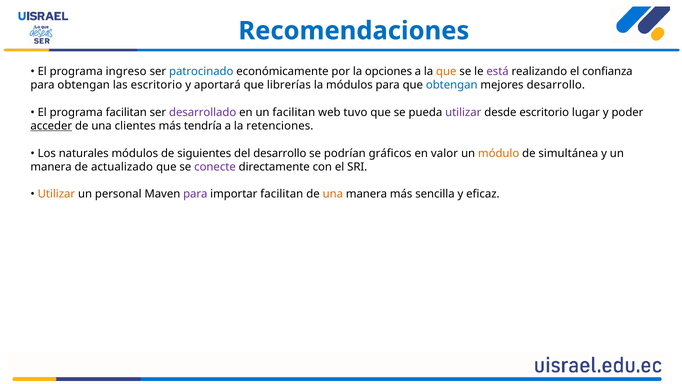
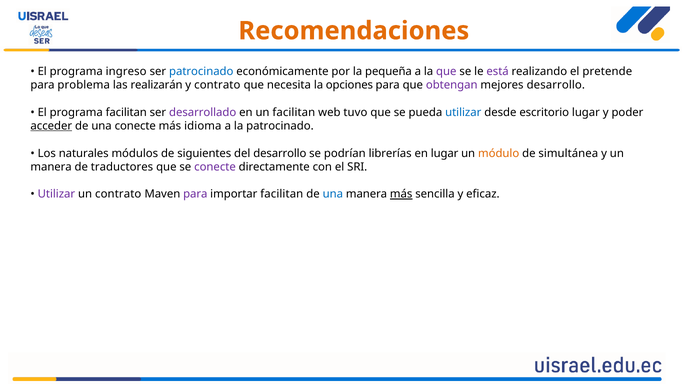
Recomendaciones colour: blue -> orange
opciones: opciones -> pequeña
que at (446, 71) colour: orange -> purple
confianza: confianza -> pretende
para obtengan: obtengan -> problema
las escritorio: escritorio -> realizarán
y aportará: aportará -> contrato
librerías: librerías -> necesita
la módulos: módulos -> opciones
obtengan at (452, 85) colour: blue -> purple
utilizar at (463, 112) colour: purple -> blue
una clientes: clientes -> conecte
tendría: tendría -> idioma
la retenciones: retenciones -> patrocinado
gráficos: gráficos -> librerías
en valor: valor -> lugar
actualizado: actualizado -> traductores
Utilizar at (56, 194) colour: orange -> purple
un personal: personal -> contrato
una at (333, 194) colour: orange -> blue
más at (401, 194) underline: none -> present
